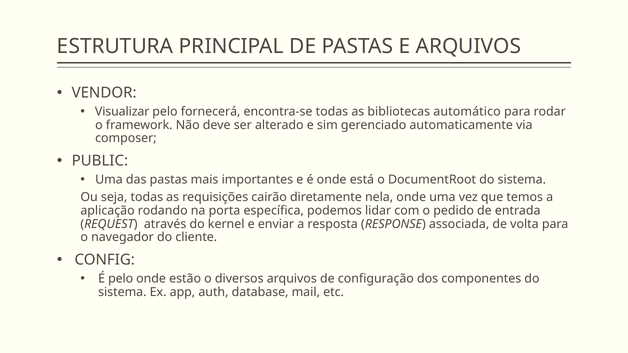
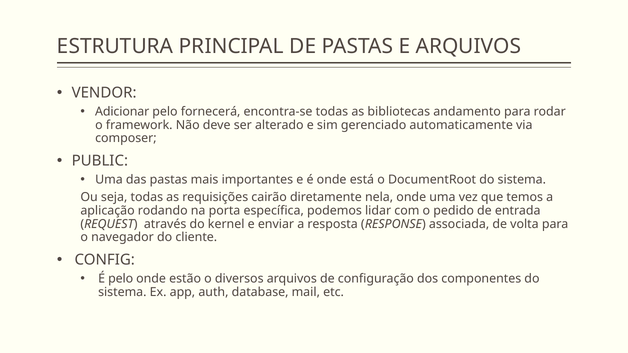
Visualizar: Visualizar -> Adicionar
automático: automático -> andamento
